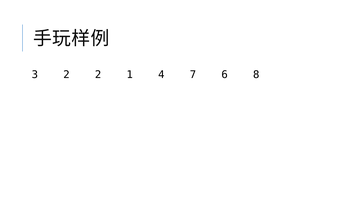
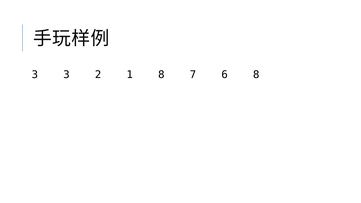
3 2: 2 -> 3
1 4: 4 -> 8
